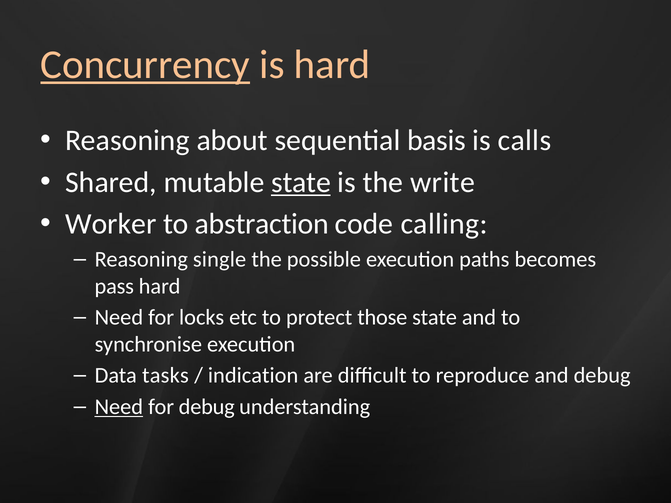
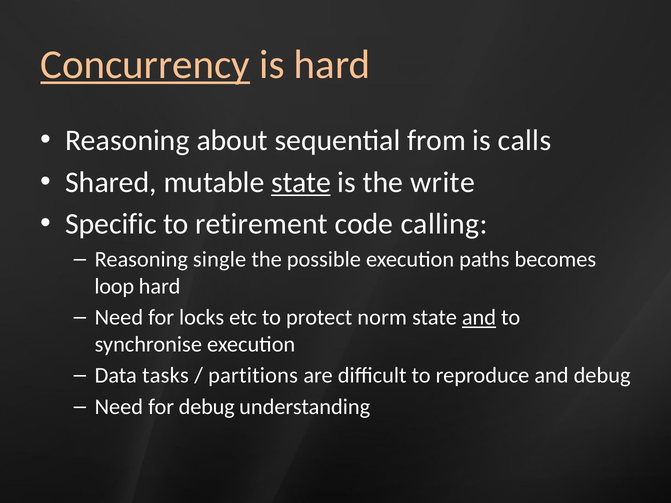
basis: basis -> from
Worker: Worker -> Specific
abstraction: abstraction -> retirement
pass: pass -> loop
those: those -> norm
and at (479, 318) underline: none -> present
indication: indication -> partitions
Need at (119, 407) underline: present -> none
